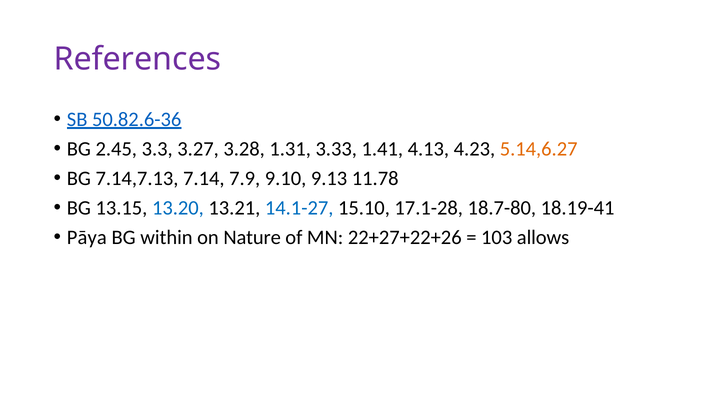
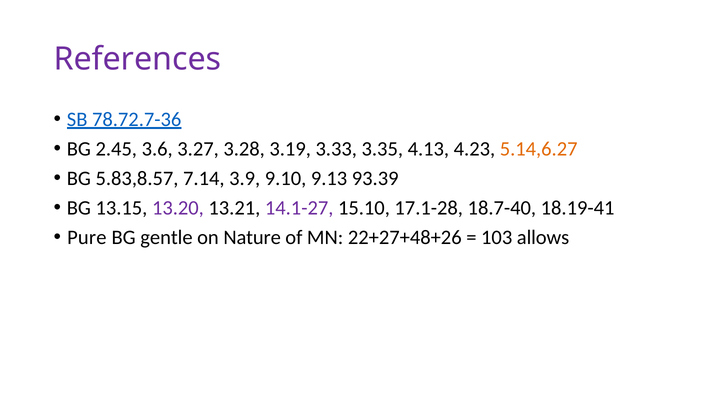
50.82.6-36: 50.82.6-36 -> 78.72.7-36
3.3: 3.3 -> 3.6
1.31: 1.31 -> 3.19
1.41: 1.41 -> 3.35
7.14,7.13: 7.14,7.13 -> 5.83,8.57
7.9: 7.9 -> 3.9
11.78: 11.78 -> 93.39
13.20 colour: blue -> purple
14.1-27 colour: blue -> purple
18.7-80: 18.7-80 -> 18.7-40
Pāya: Pāya -> Pure
within: within -> gentle
22+27+22+26: 22+27+22+26 -> 22+27+48+26
